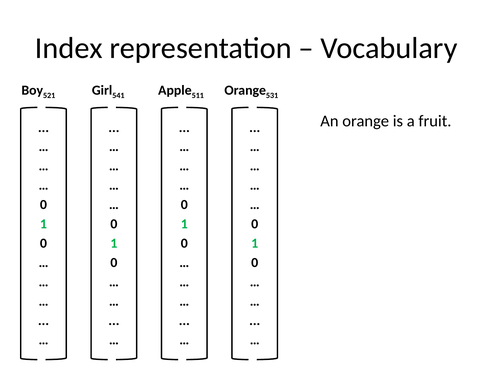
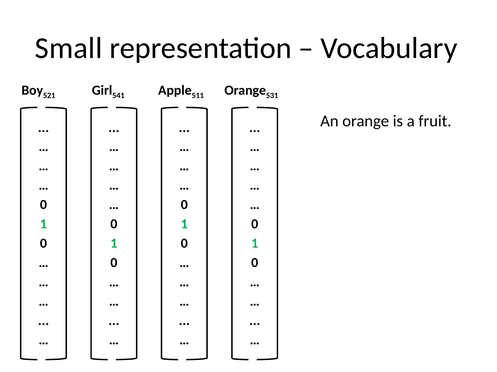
Index: Index -> Small
